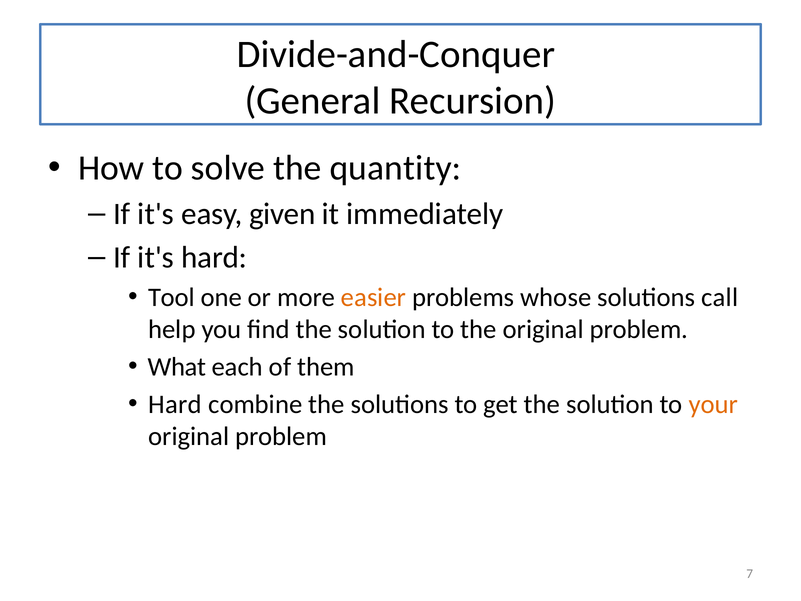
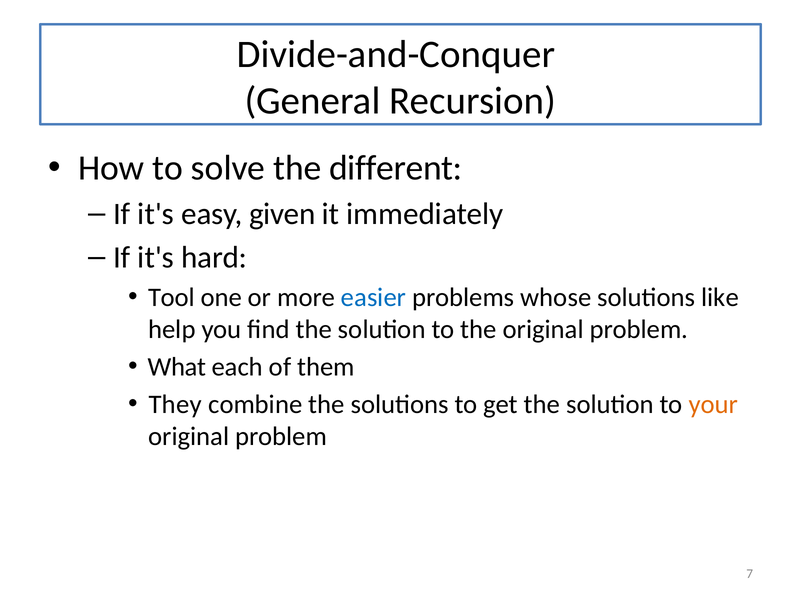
quantity: quantity -> different
easier colour: orange -> blue
call: call -> like
Hard at (175, 404): Hard -> They
